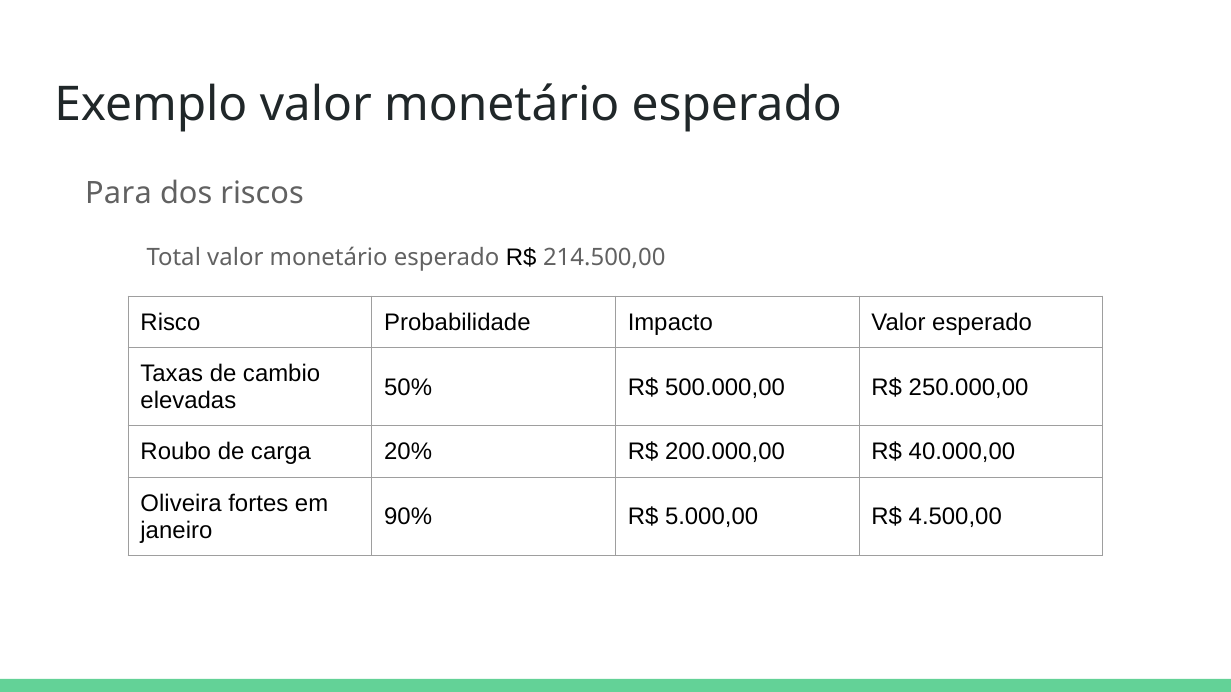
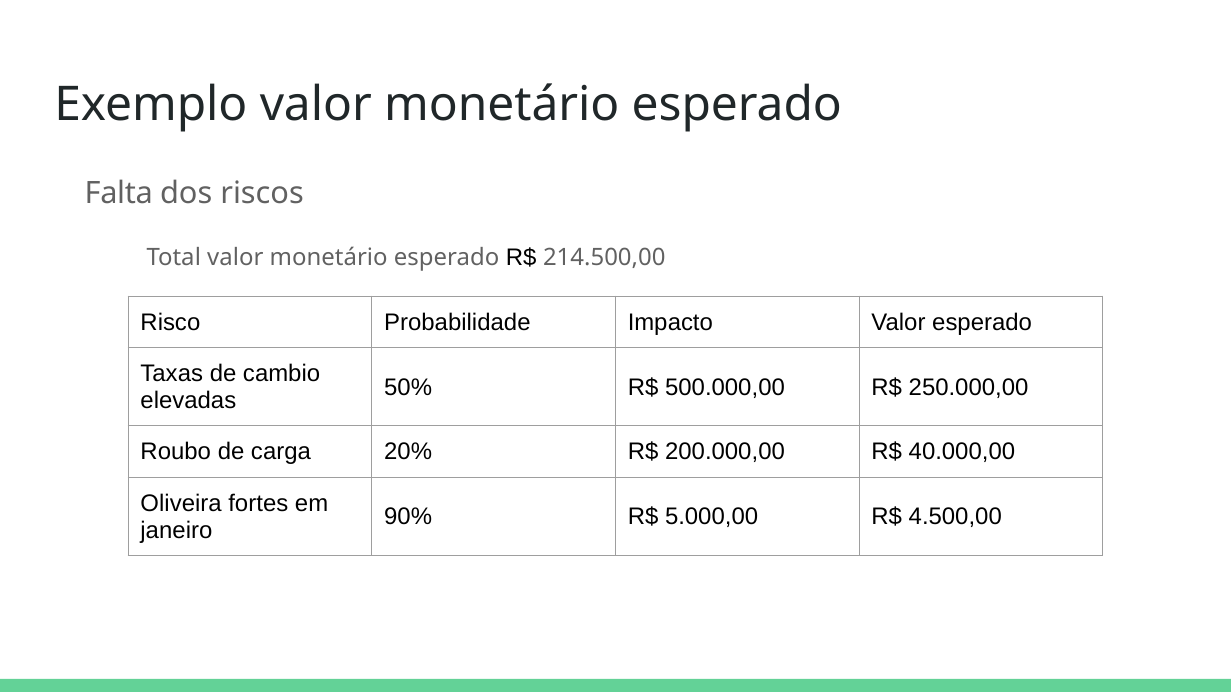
Para: Para -> Falta
